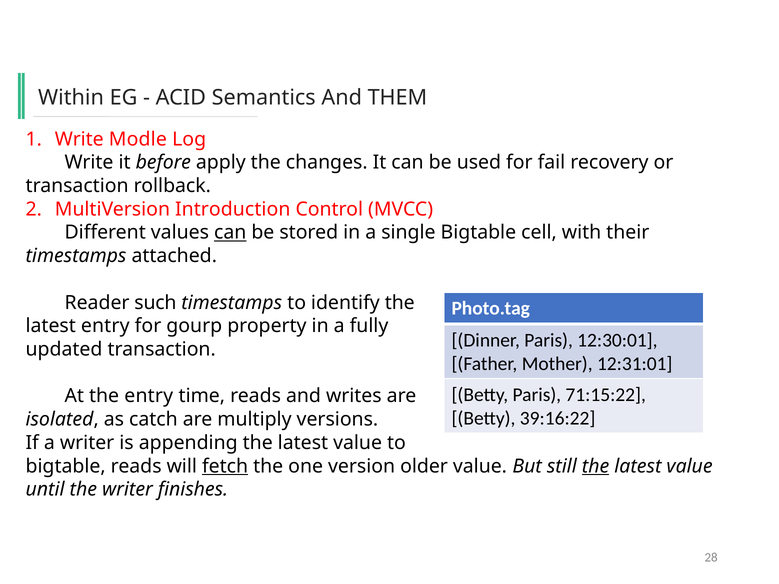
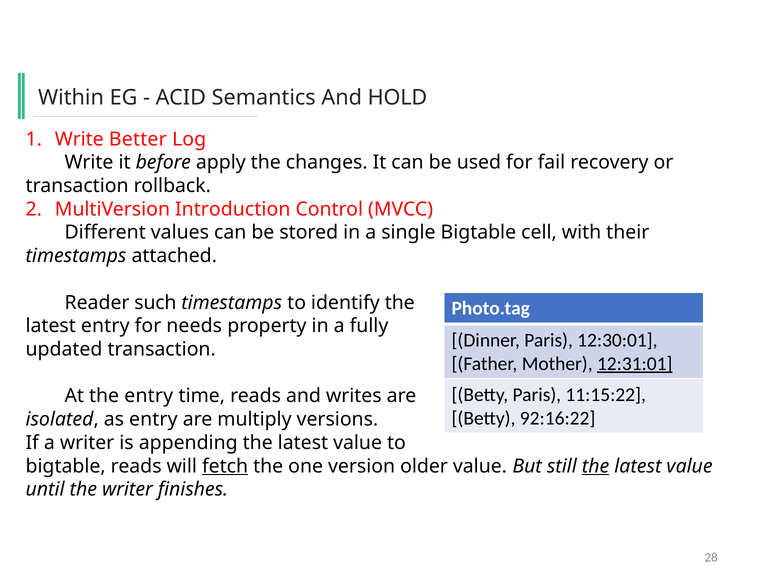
THEM: THEM -> HOLD
Modle: Modle -> Better
can at (230, 233) underline: present -> none
gourp: gourp -> needs
12:31:01 underline: none -> present
71:15:22: 71:15:22 -> 11:15:22
39:16:22: 39:16:22 -> 92:16:22
as catch: catch -> entry
